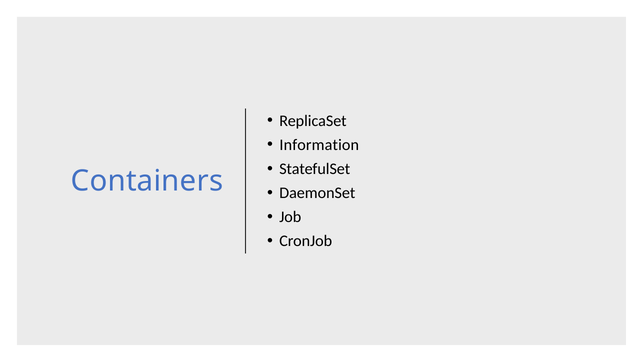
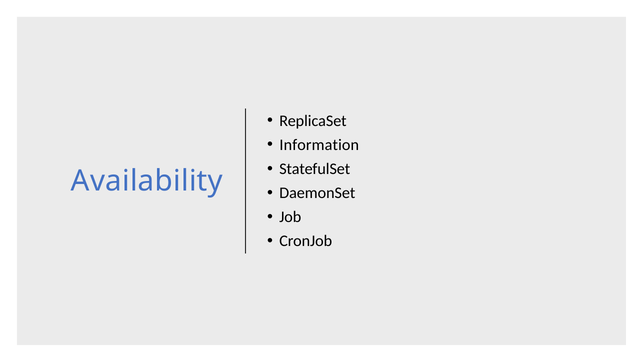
Containers: Containers -> Availability
